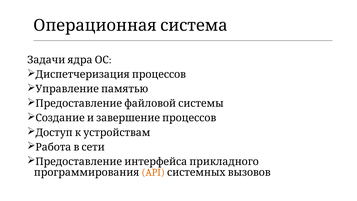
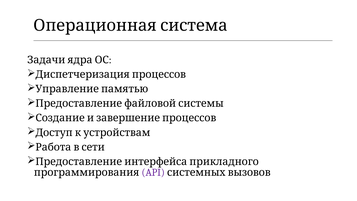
API colour: orange -> purple
